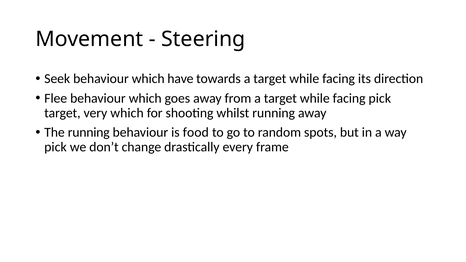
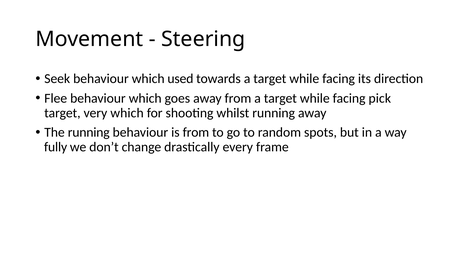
have: have -> used
is food: food -> from
pick at (55, 147): pick -> fully
